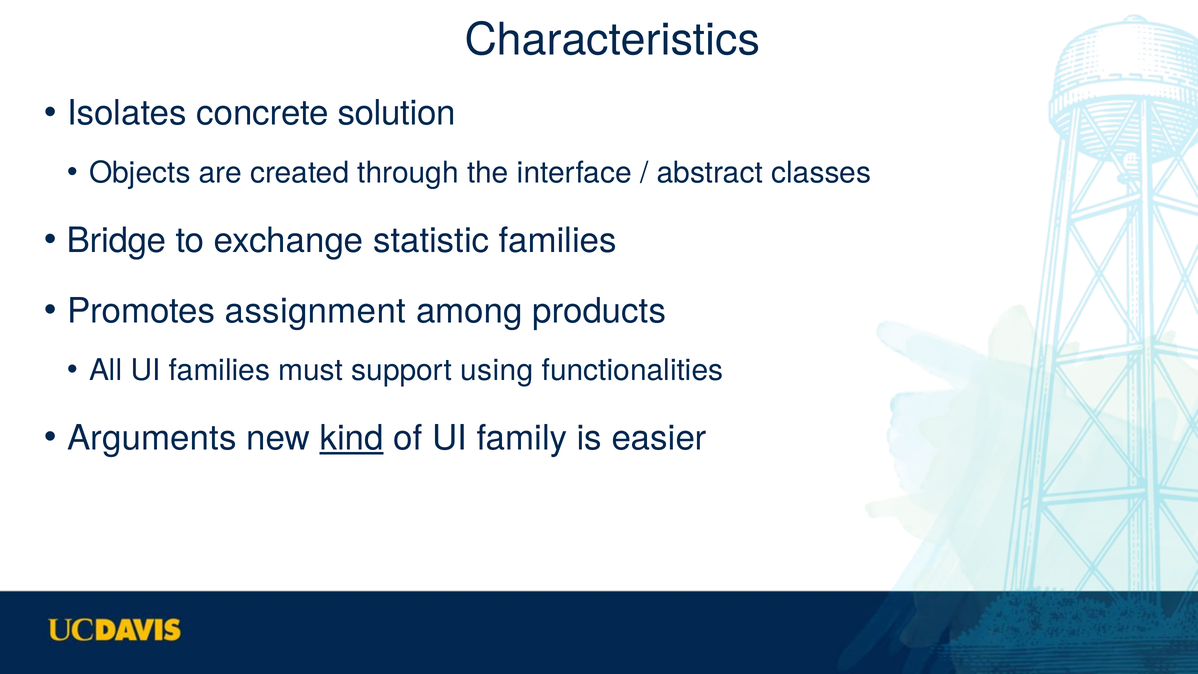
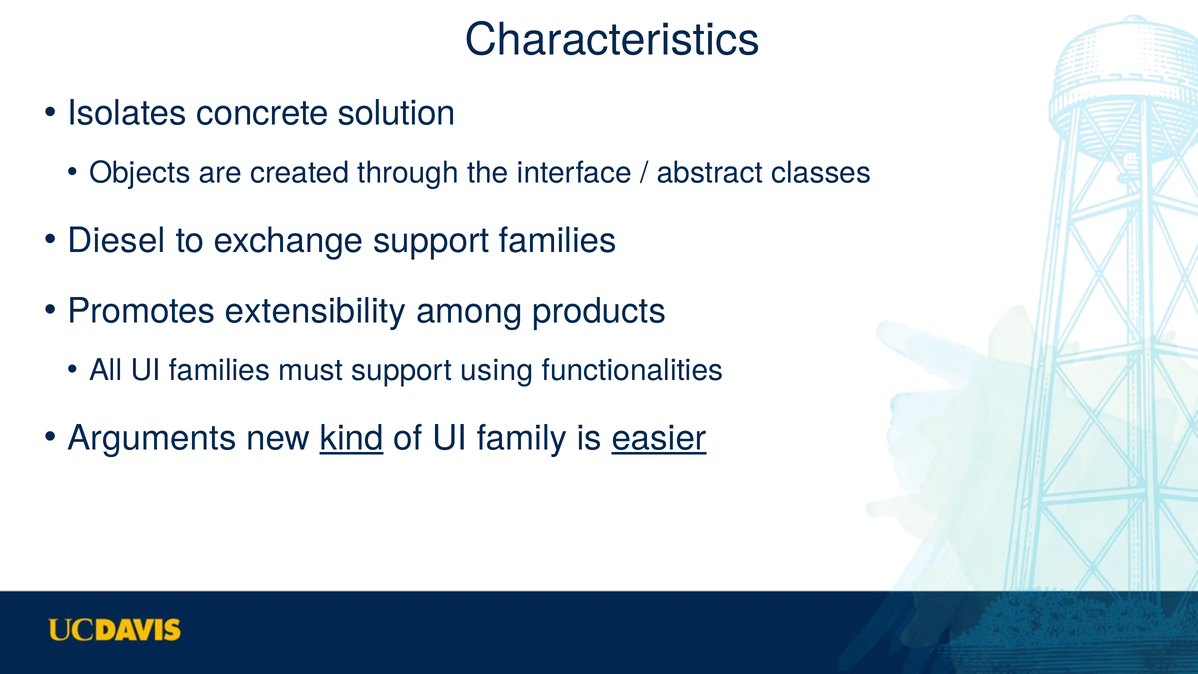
Bridge: Bridge -> Diesel
exchange statistic: statistic -> support
assignment: assignment -> extensibility
easier underline: none -> present
